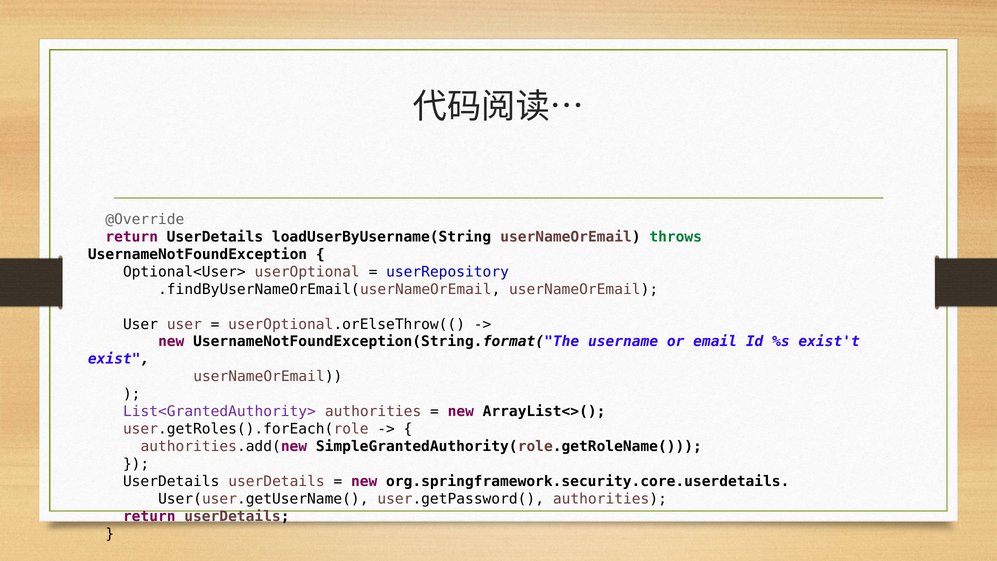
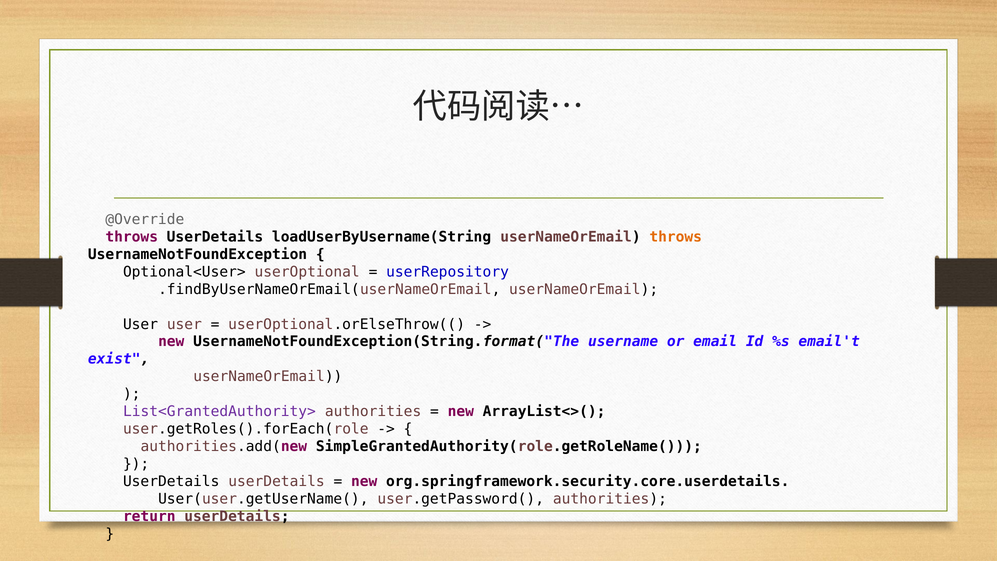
return at (132, 237): return -> throws
throws at (676, 237) colour: green -> orange
exist't: exist't -> email't
